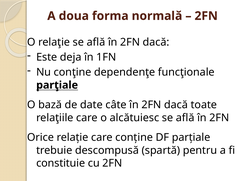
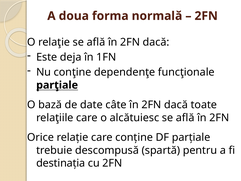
constituie: constituie -> destinaţia
